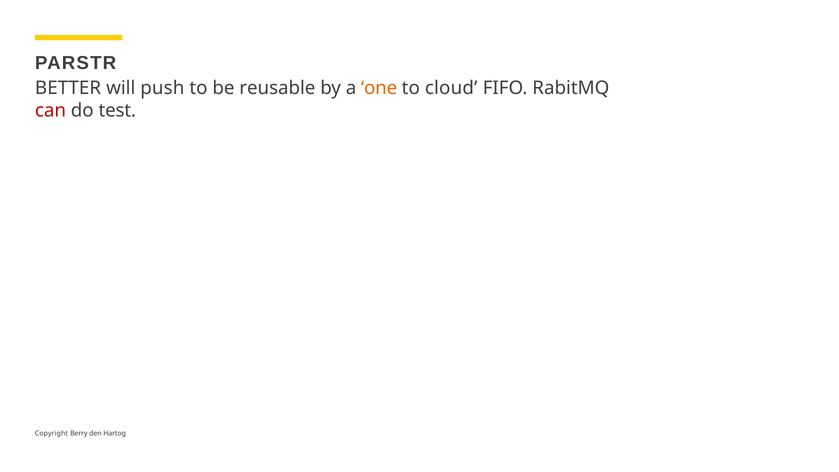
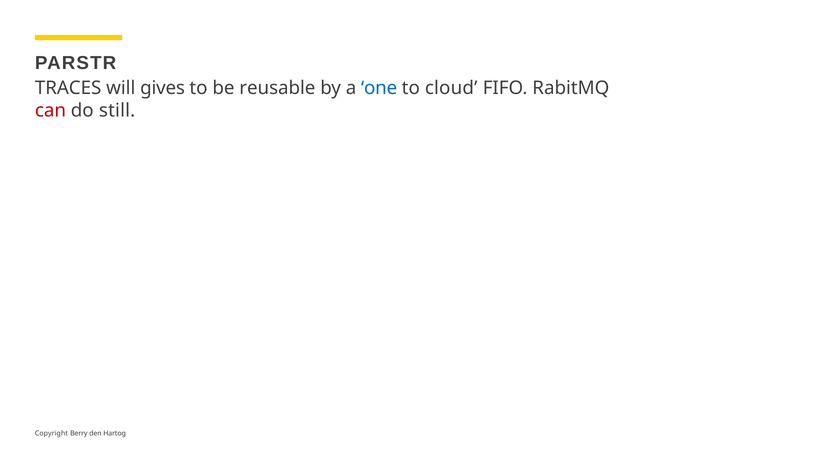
BETTER: BETTER -> TRACES
push: push -> gives
one colour: orange -> blue
test: test -> still
